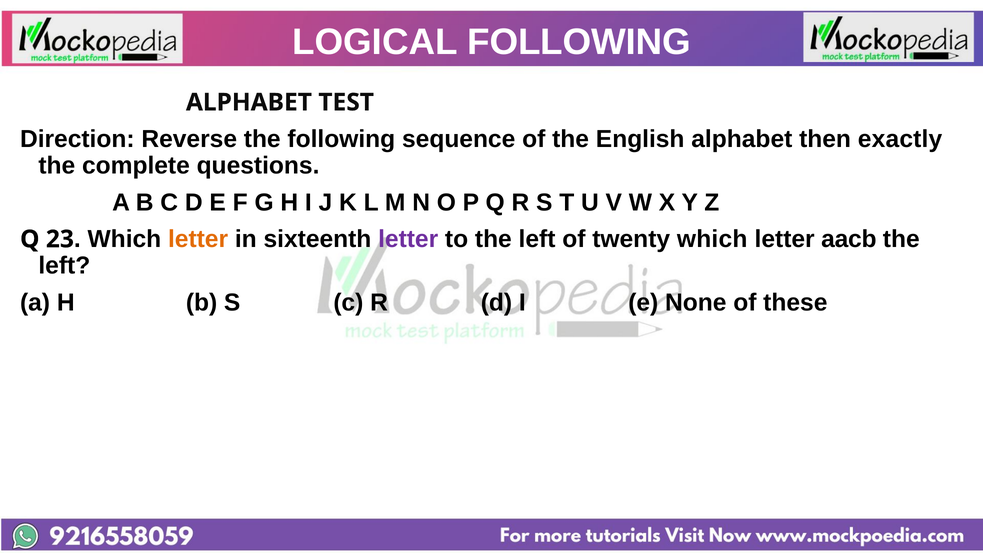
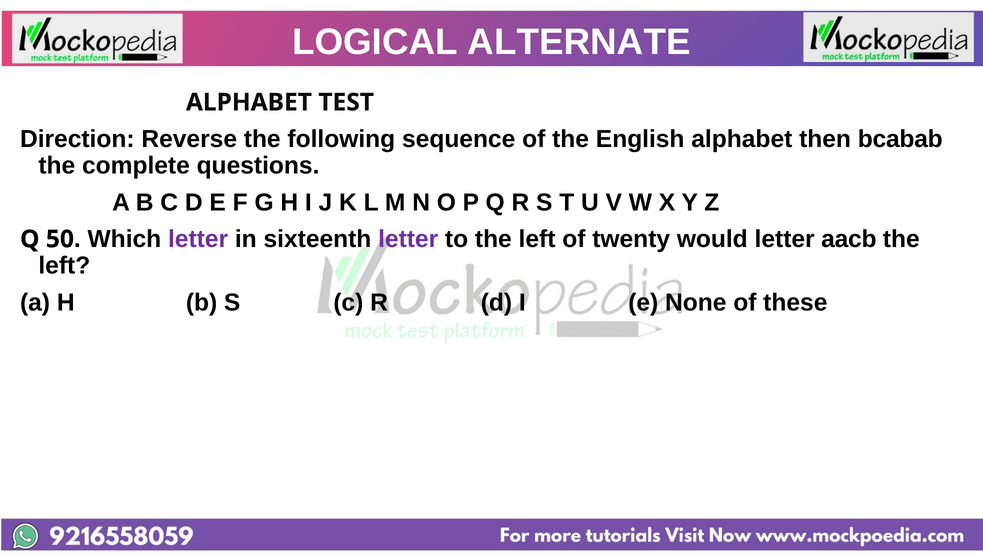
LOGICAL FOLLOWING: FOLLOWING -> ALTERNATE
exactly: exactly -> bcabab
23: 23 -> 50
letter at (198, 239) colour: orange -> purple
twenty which: which -> would
